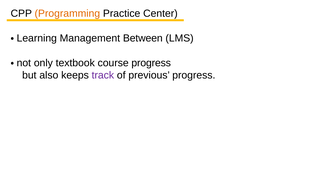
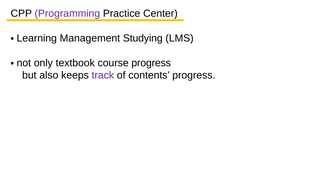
Programming colour: orange -> purple
Between: Between -> Studying
previous: previous -> contents
